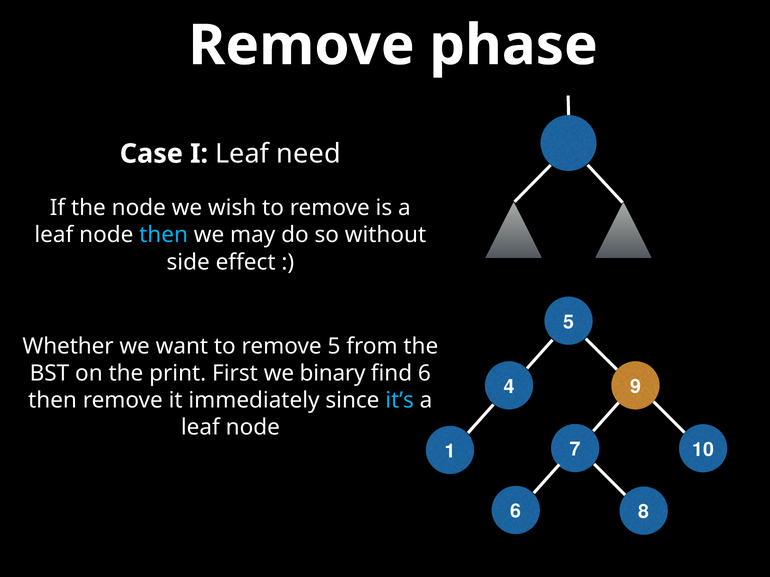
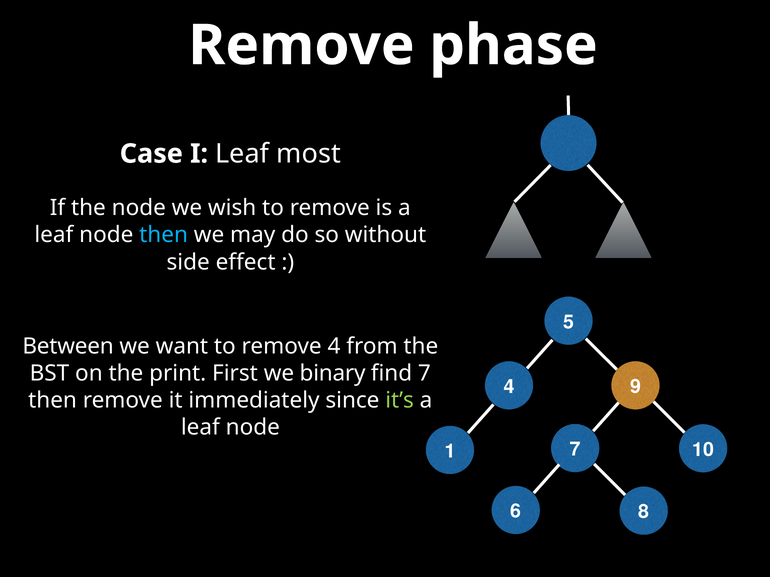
need: need -> most
Whether: Whether -> Between
remove 5: 5 -> 4
find 6: 6 -> 7
it’s colour: light blue -> light green
